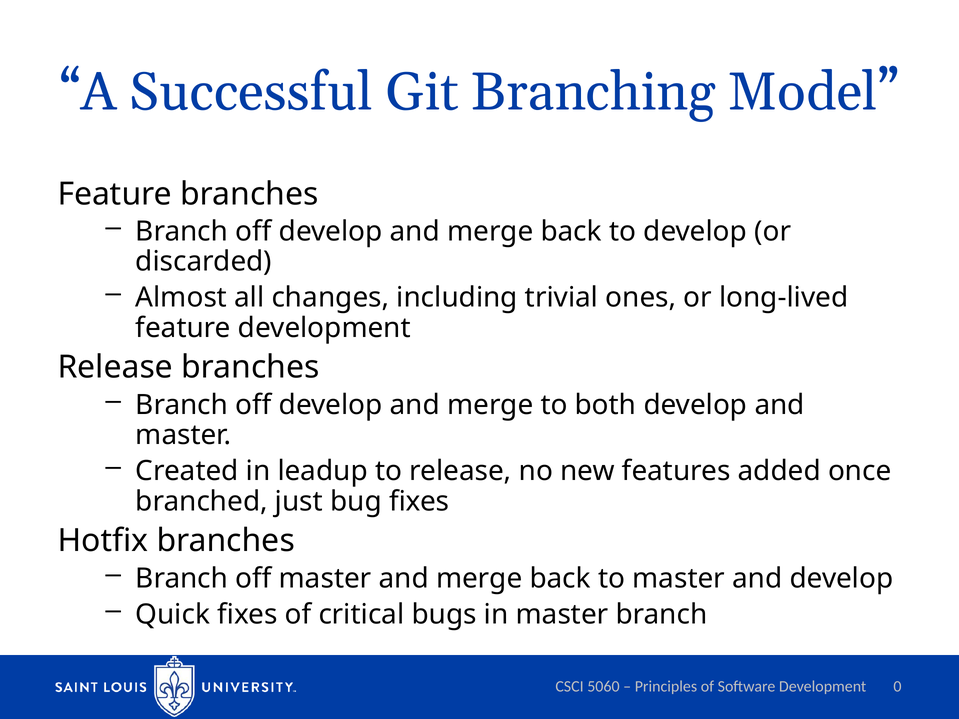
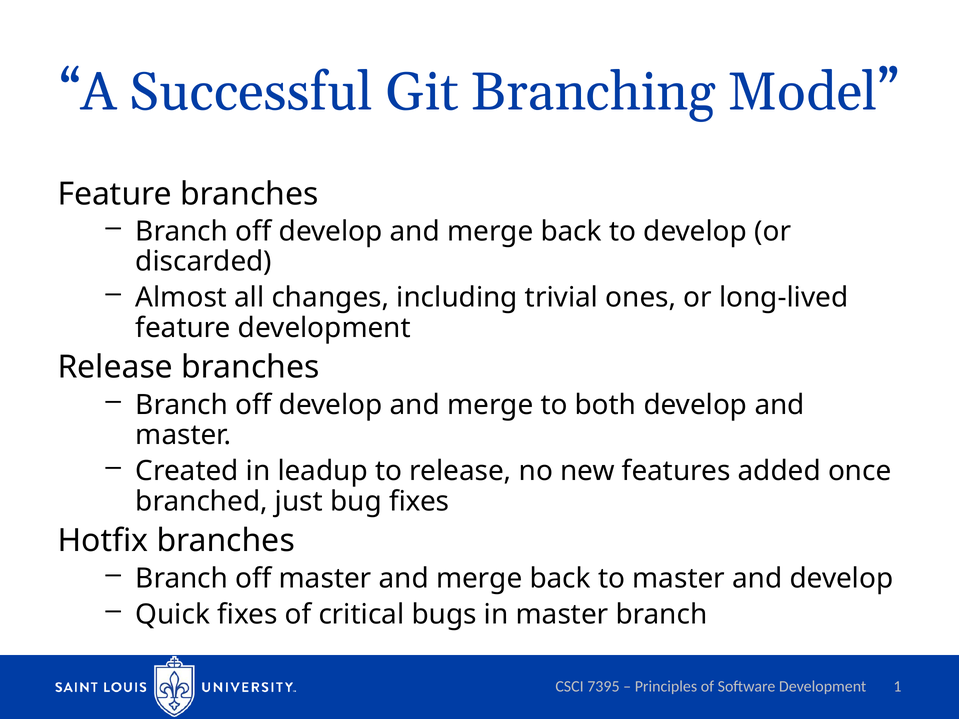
5060: 5060 -> 7395
0: 0 -> 1
